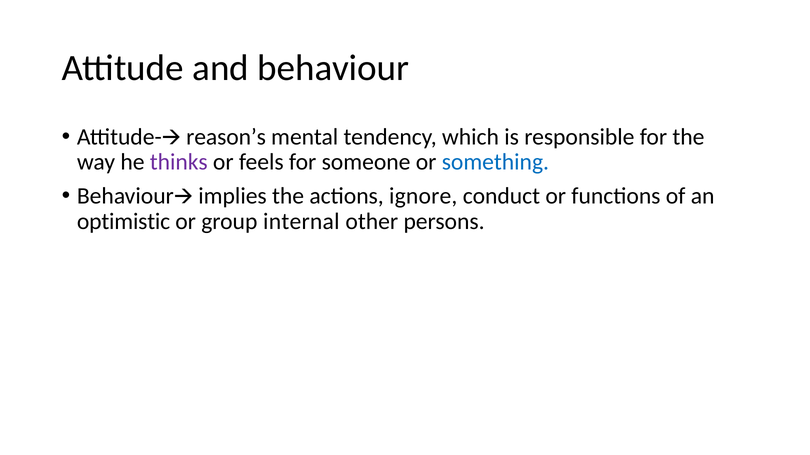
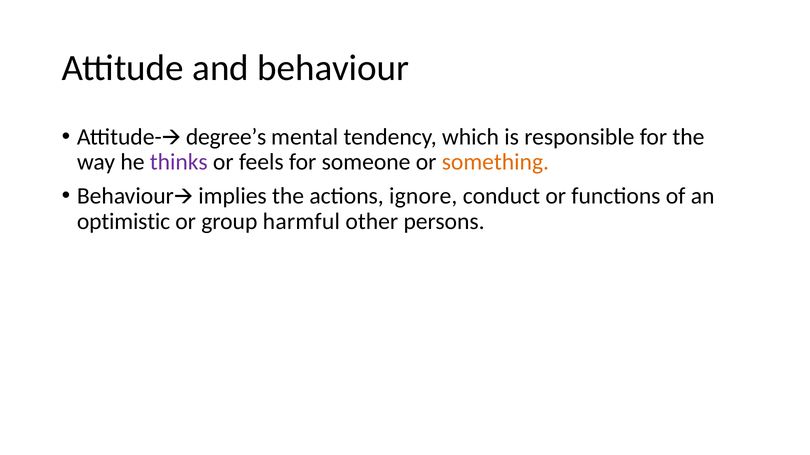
reason’s: reason’s -> degree’s
something colour: blue -> orange
internal: internal -> harmful
